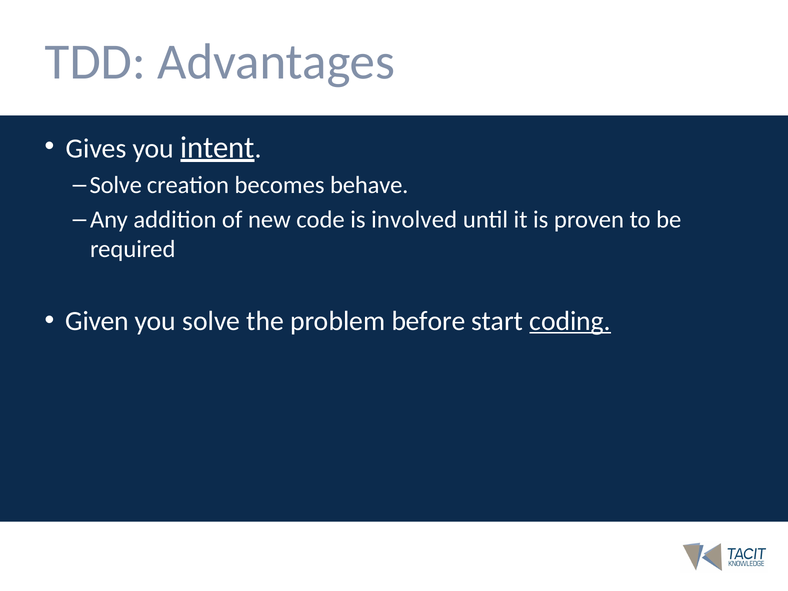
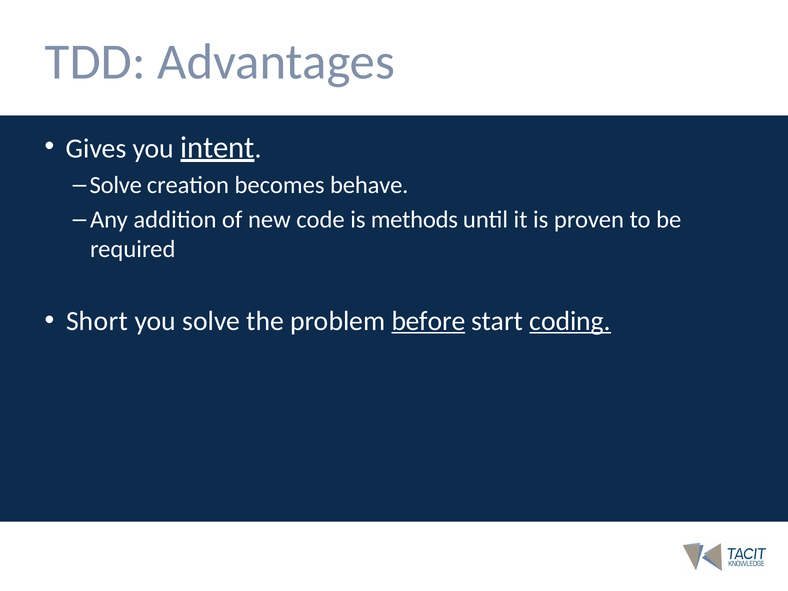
involved: involved -> methods
Given: Given -> Short
before underline: none -> present
